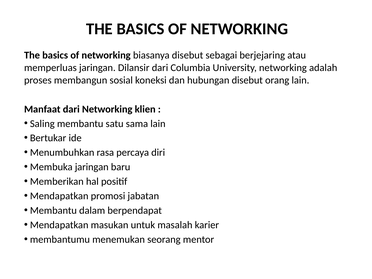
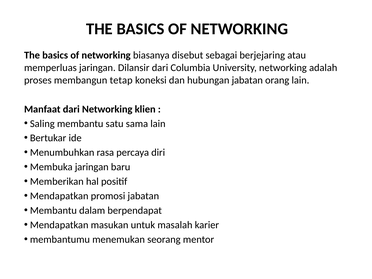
sosial: sosial -> tetap
hubungan disebut: disebut -> jabatan
